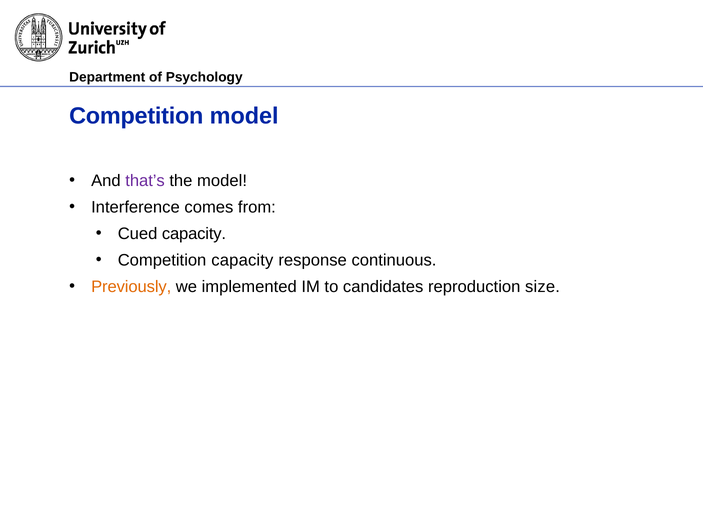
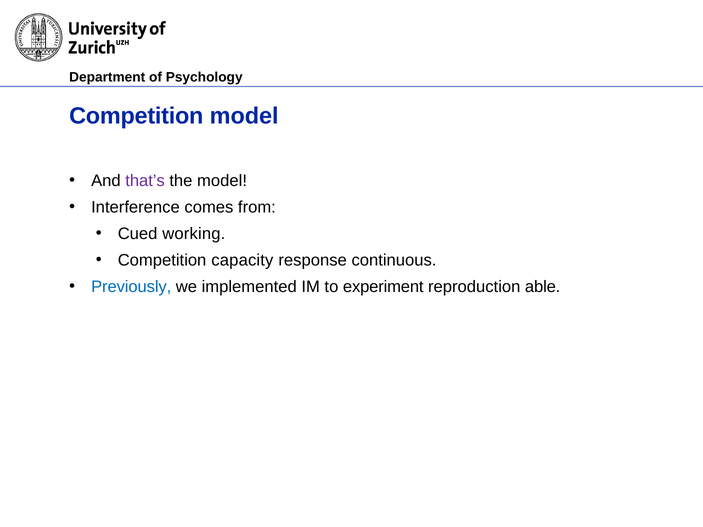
Cued capacity: capacity -> working
Previously colour: orange -> blue
candidates: candidates -> experiment
size: size -> able
